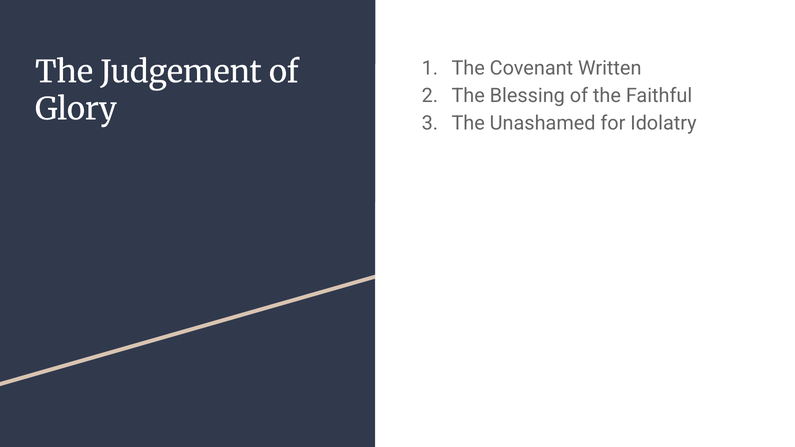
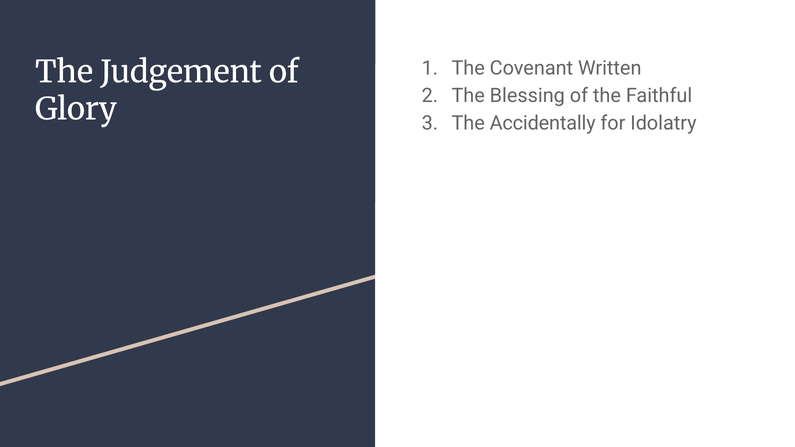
Unashamed: Unashamed -> Accidentally
